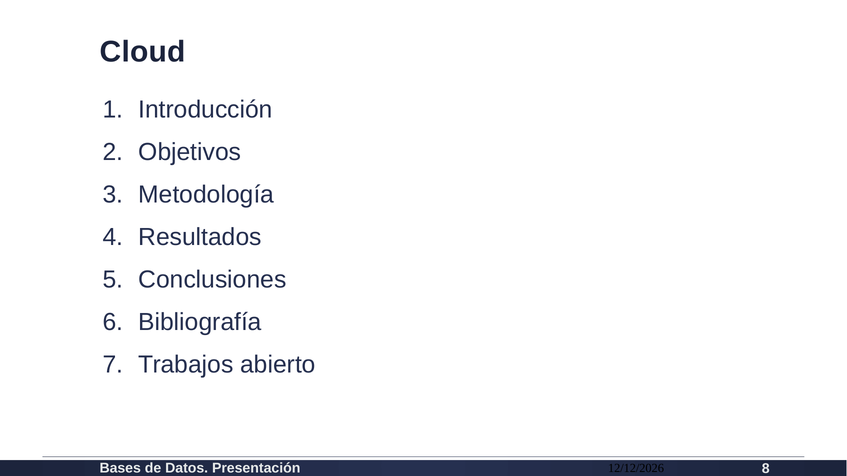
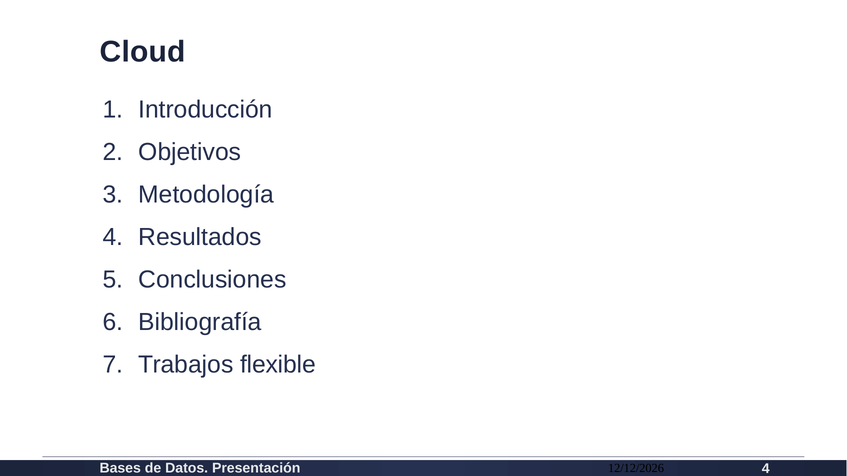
abierto: abierto -> flexible
Presentación 8: 8 -> 4
